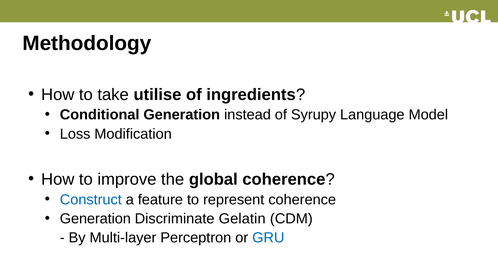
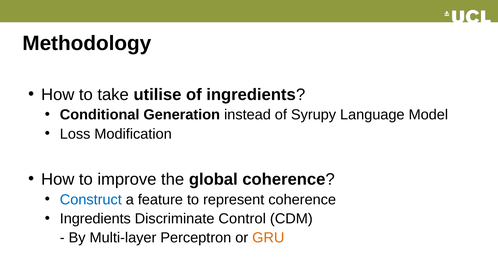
Generation at (95, 219): Generation -> Ingredients
Gelatin: Gelatin -> Control
GRU colour: blue -> orange
